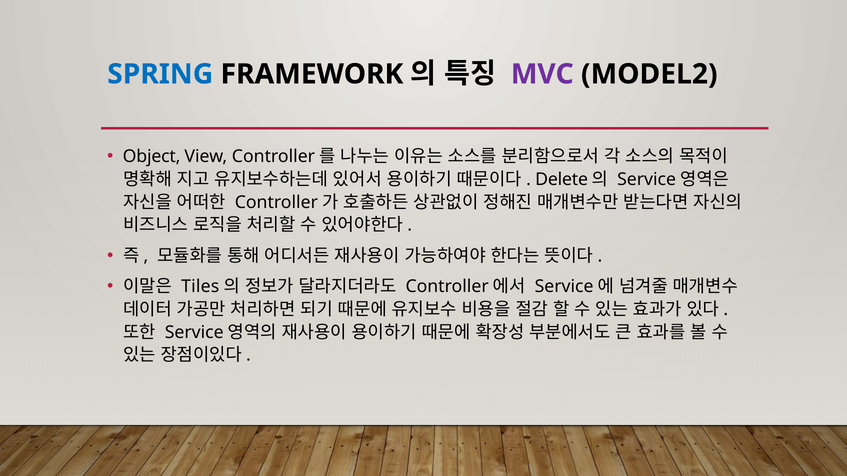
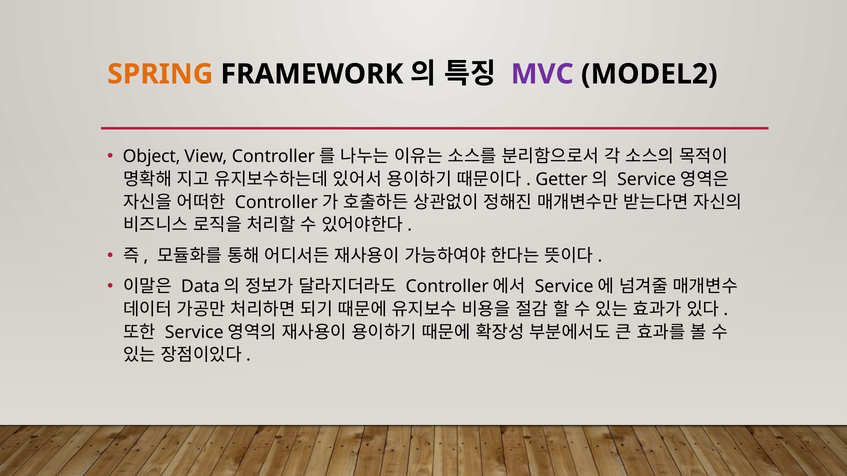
SPRING colour: blue -> orange
Delete: Delete -> Getter
Tiles: Tiles -> Data
